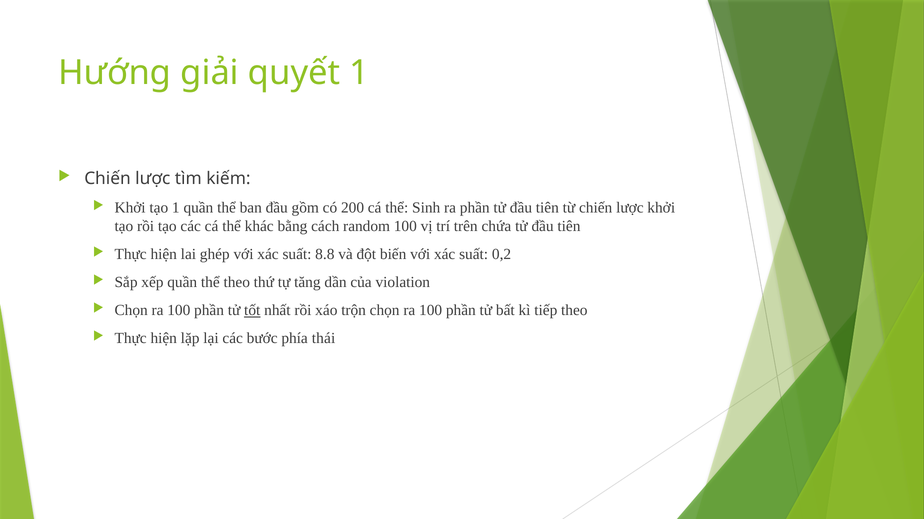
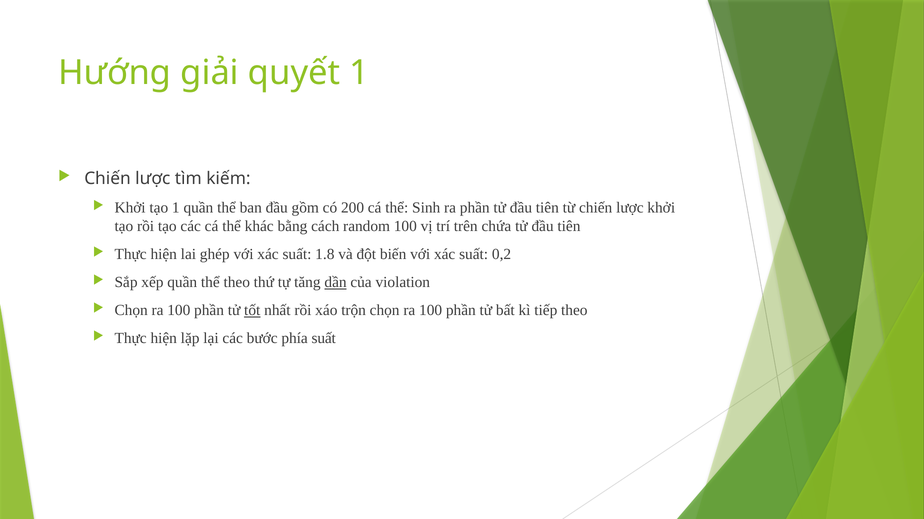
8.8: 8.8 -> 1.8
dần underline: none -> present
phía thái: thái -> suất
